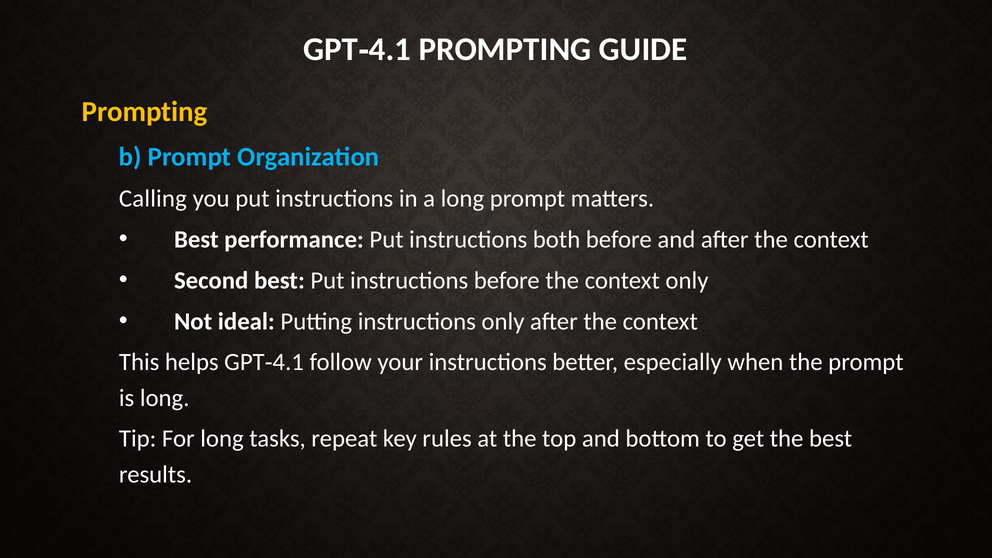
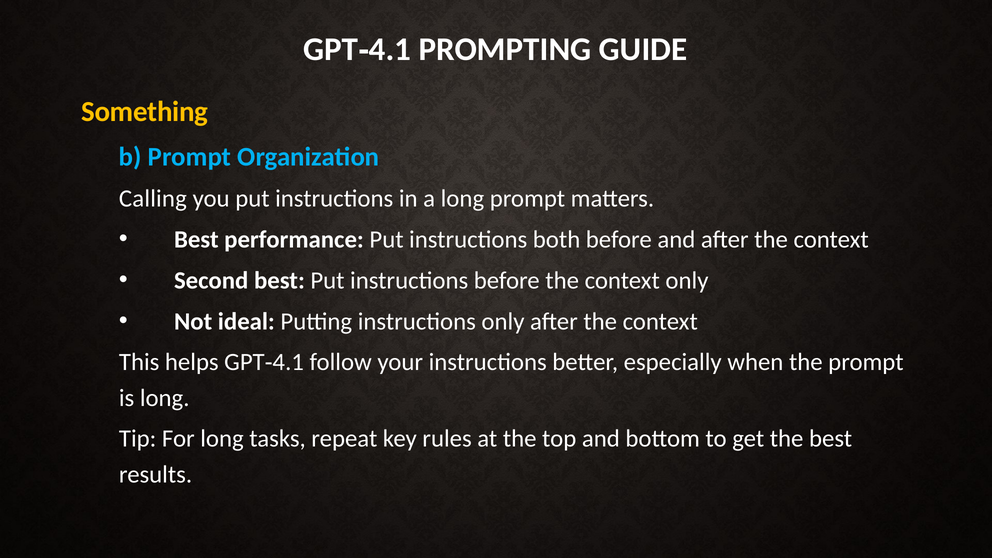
Prompting at (145, 112): Prompting -> Something
